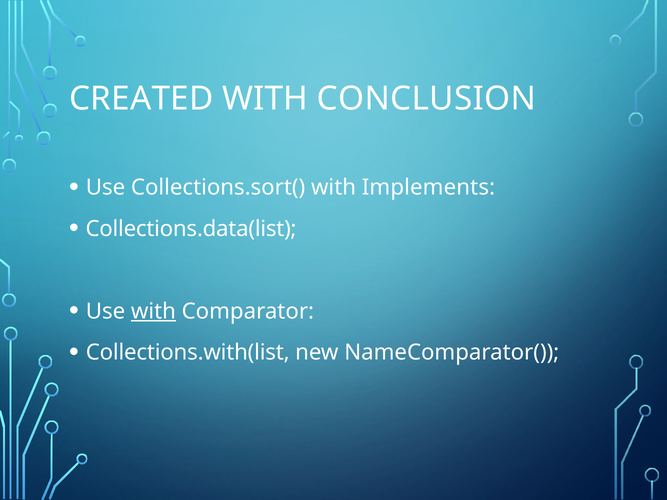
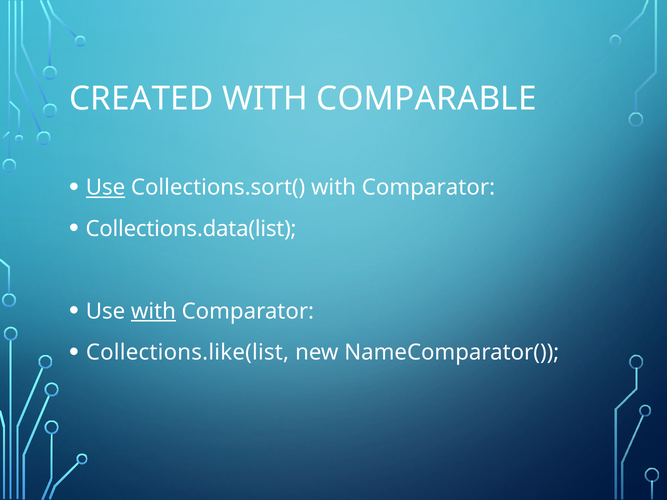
CONCLUSION: CONCLUSION -> COMPARABLE
Use at (106, 188) underline: none -> present
Collections.sort( with Implements: Implements -> Comparator
Collections.with(list: Collections.with(list -> Collections.like(list
